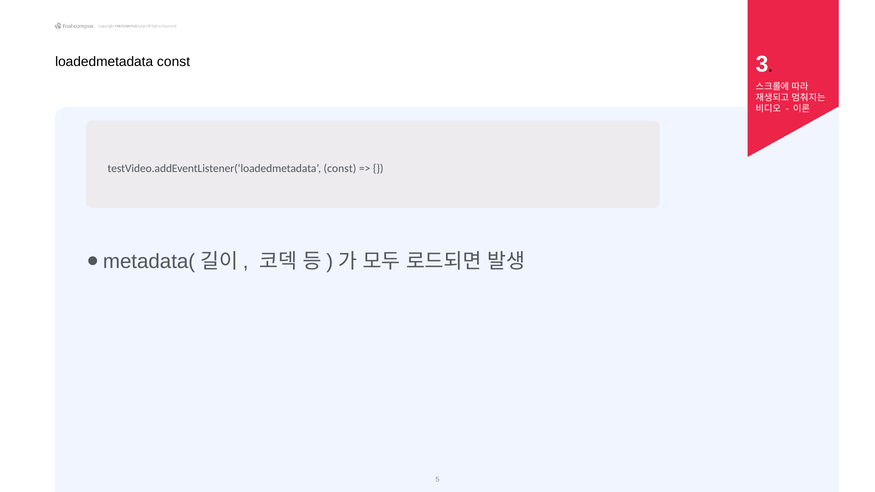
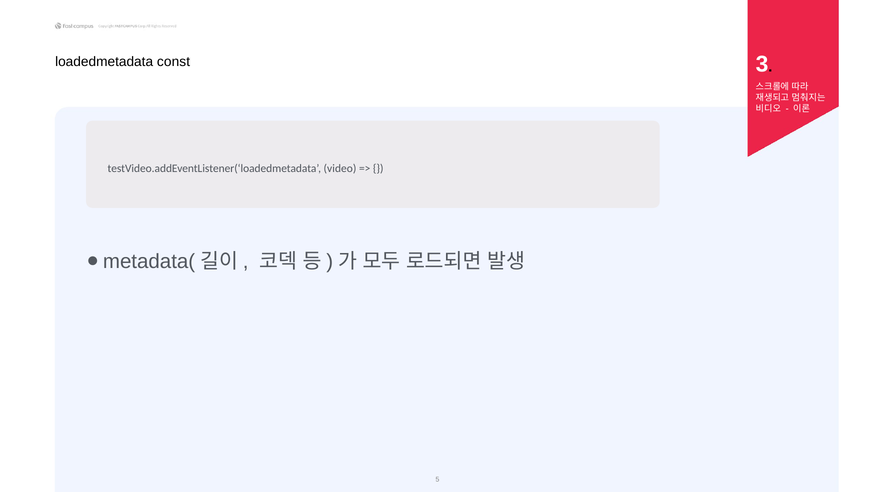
testVideo.addEventListener(‘loadedmetadata const: const -> video
